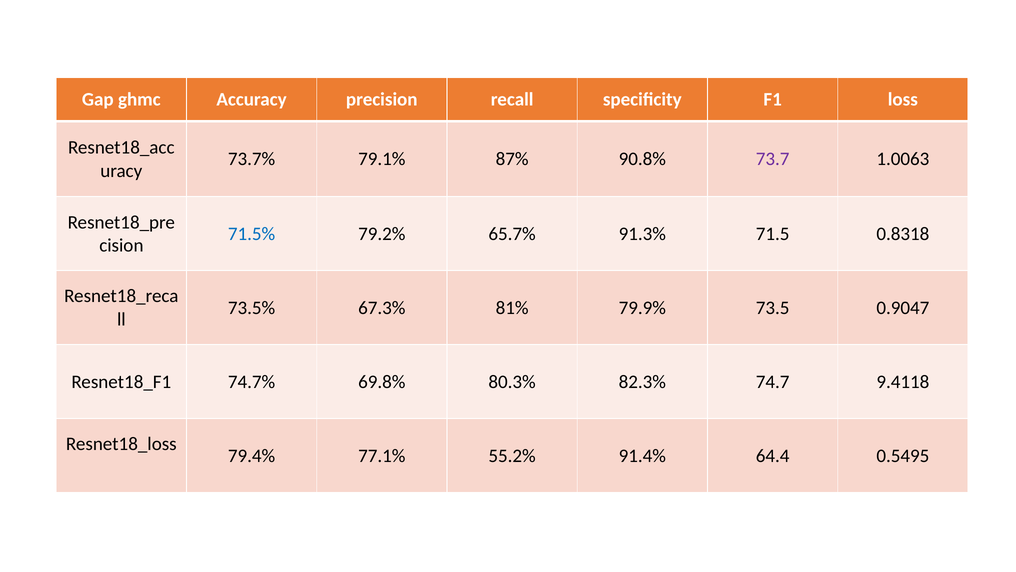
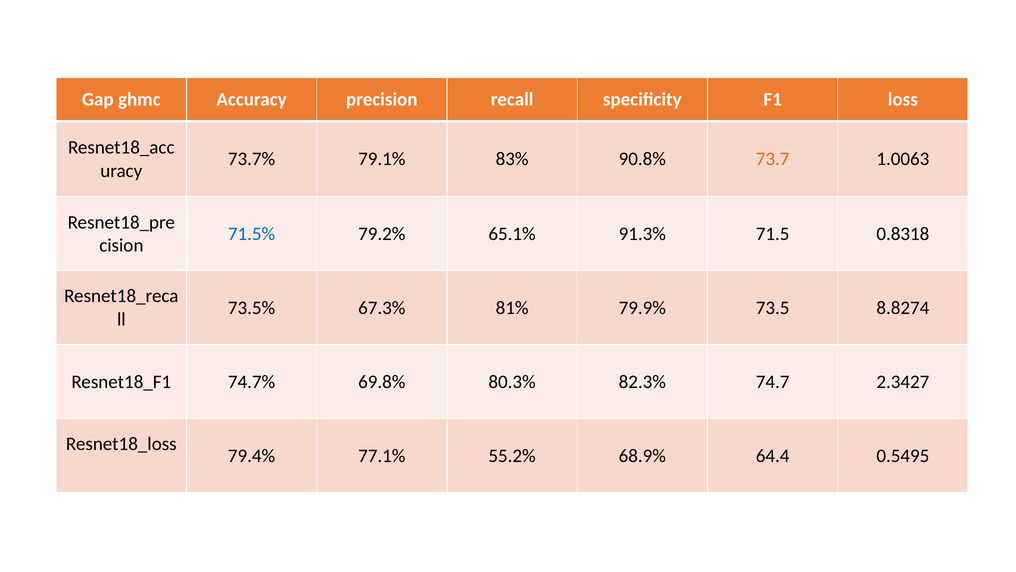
87%: 87% -> 83%
73.7 colour: purple -> orange
65.7%: 65.7% -> 65.1%
0.9047: 0.9047 -> 8.8274
9.4118: 9.4118 -> 2.3427
91.4%: 91.4% -> 68.9%
